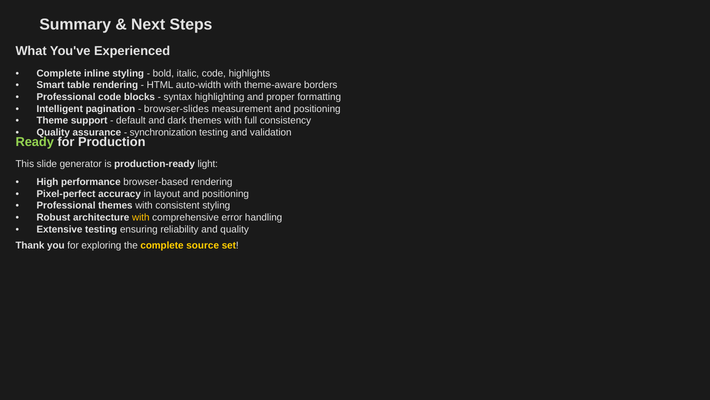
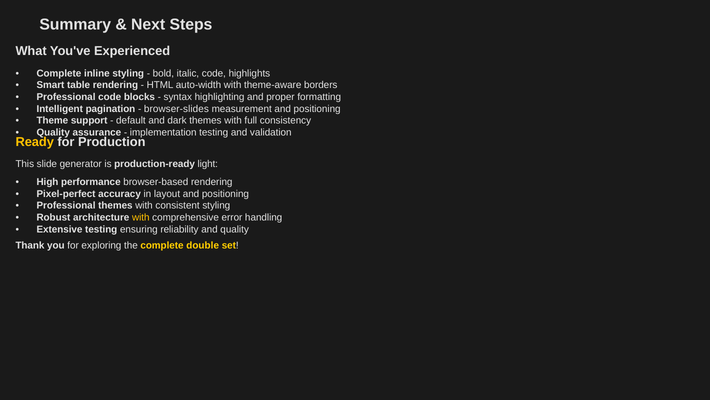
synchronization: synchronization -> implementation
Ready colour: light green -> yellow
source: source -> double
